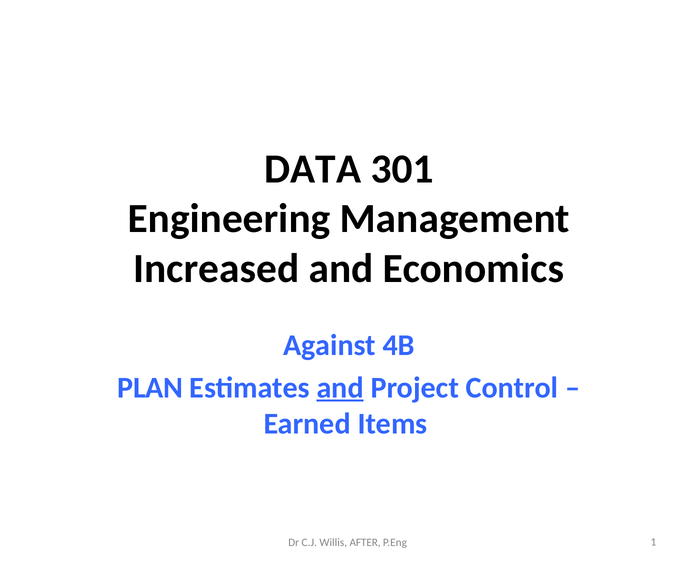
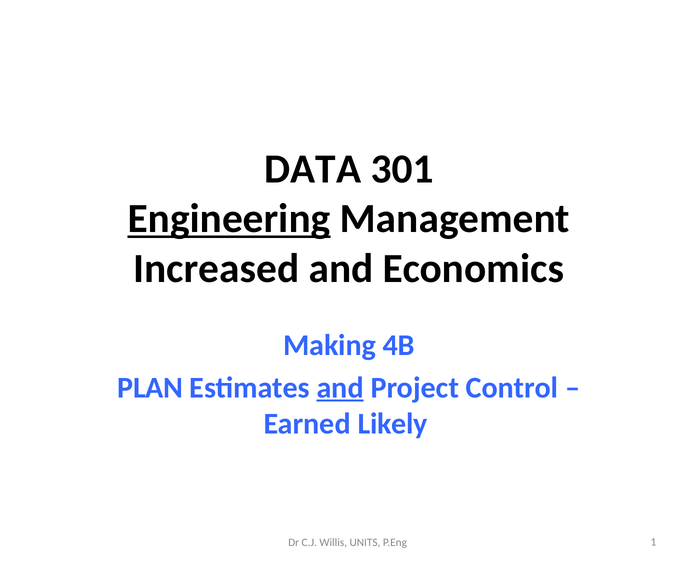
Engineering underline: none -> present
Against: Against -> Making
Items: Items -> Likely
AFTER: AFTER -> UNITS
